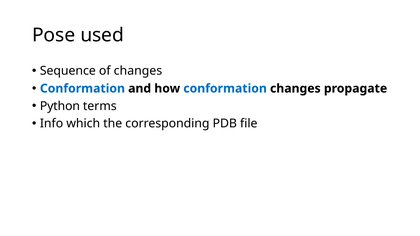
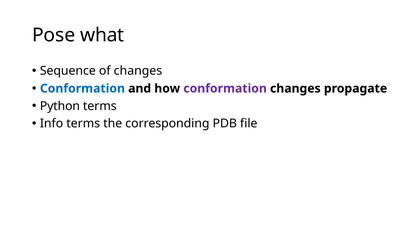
used: used -> what
conformation at (225, 89) colour: blue -> purple
Info which: which -> terms
